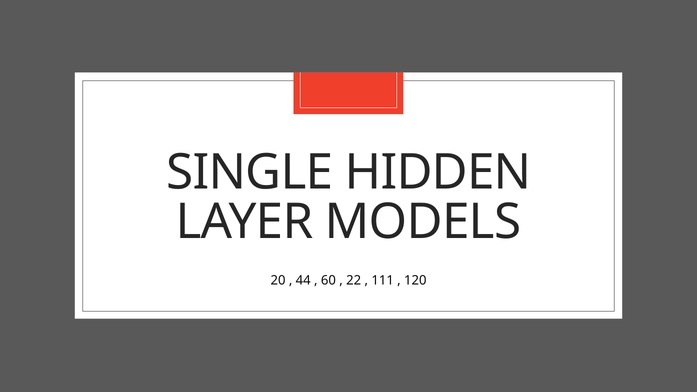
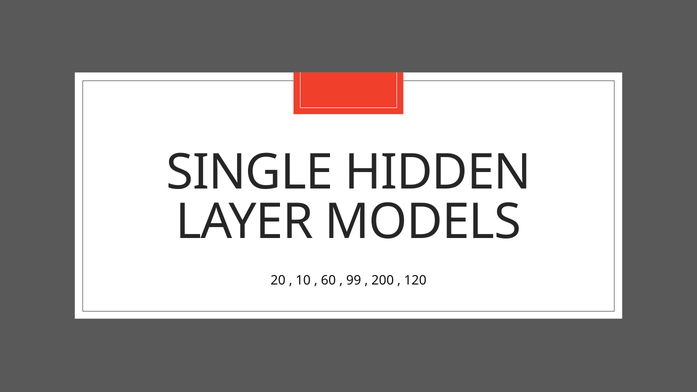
44: 44 -> 10
22: 22 -> 99
111: 111 -> 200
